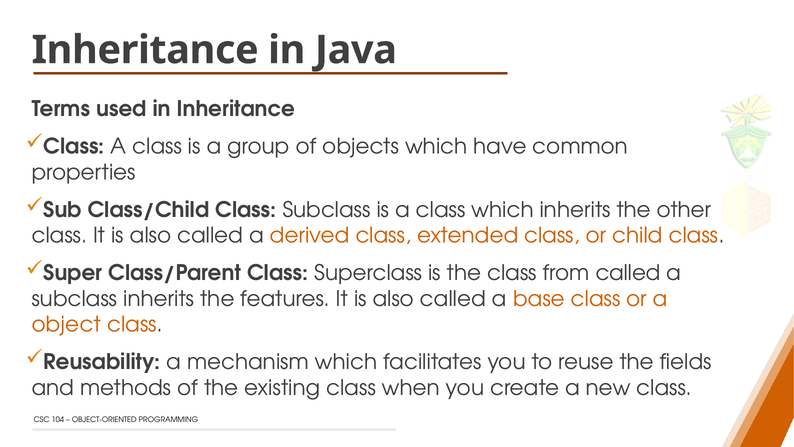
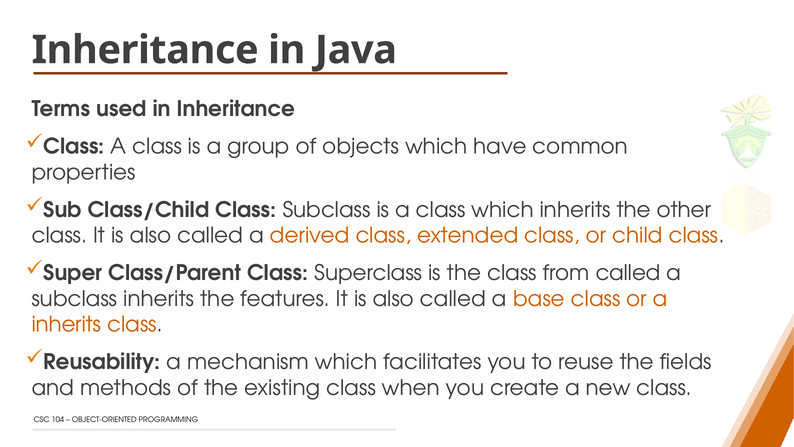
object at (66, 324): object -> inherits
